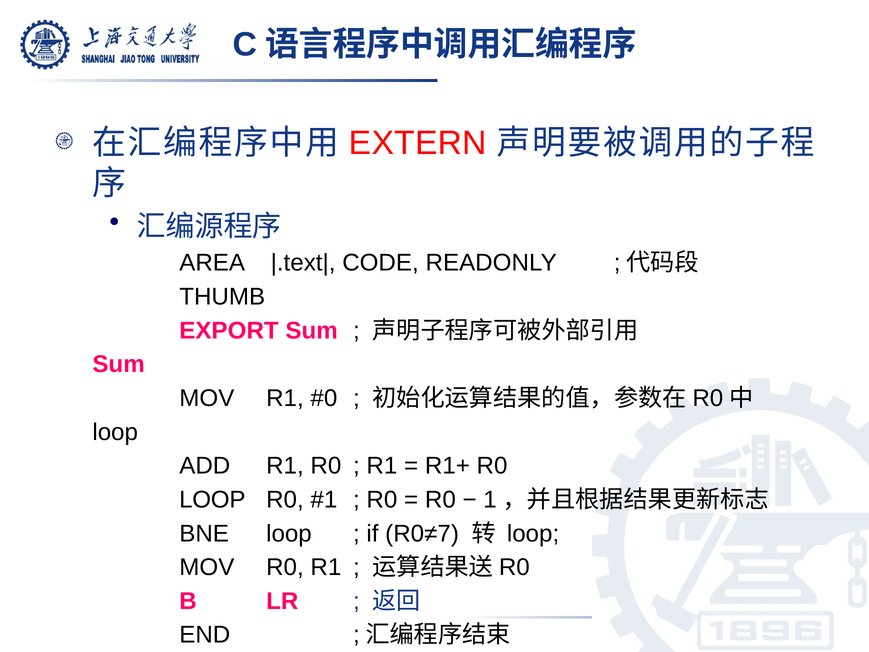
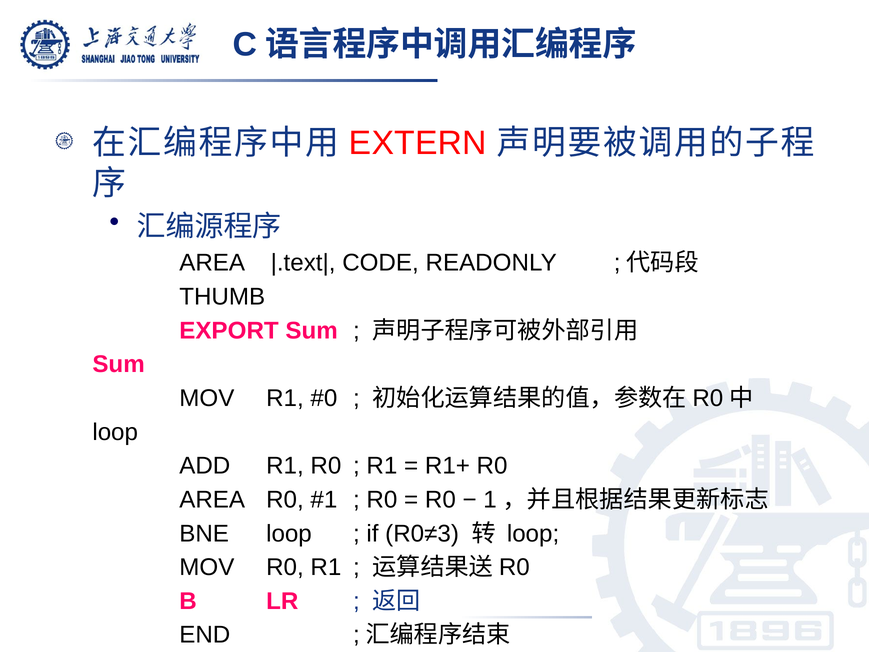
LOOP at (212, 500): LOOP -> AREA
R0≠7: R0≠7 -> R0≠3
